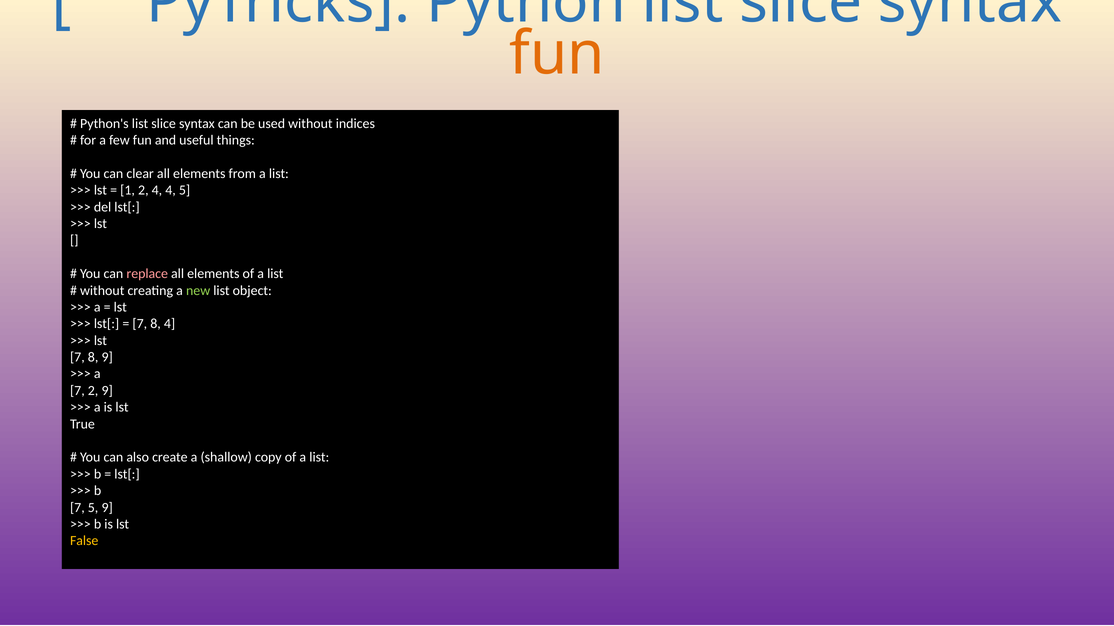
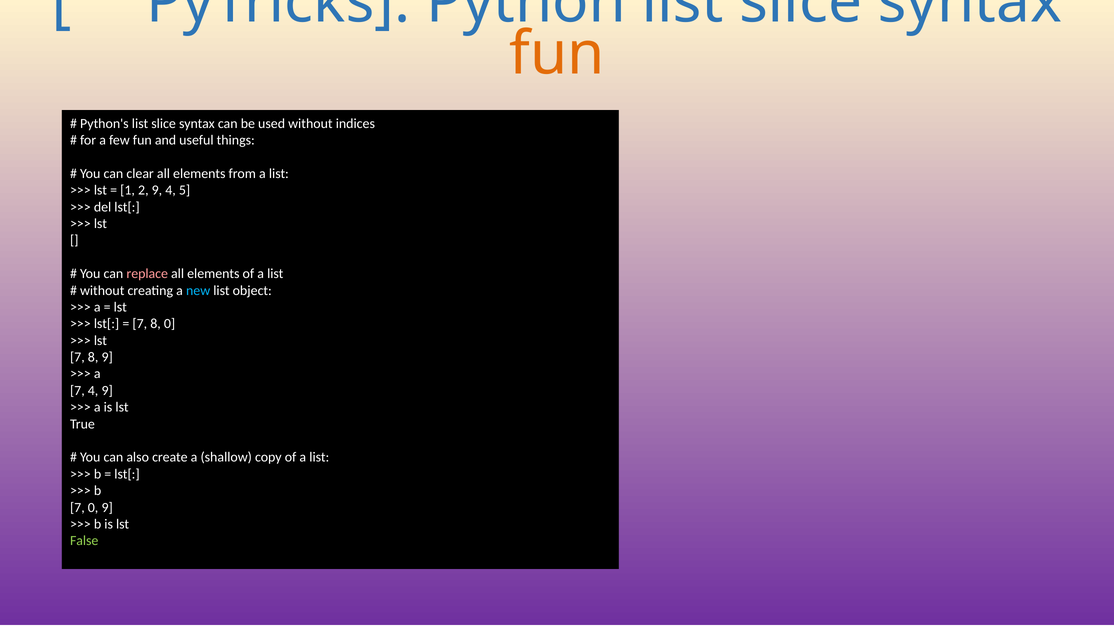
2 4: 4 -> 9
new colour: light green -> light blue
8 4: 4 -> 0
7 2: 2 -> 4
7 5: 5 -> 0
False colour: yellow -> light green
